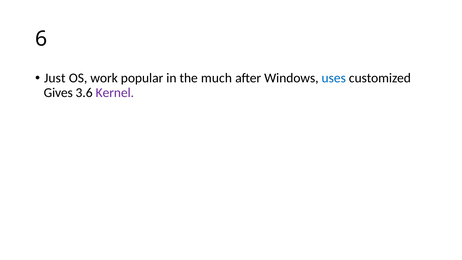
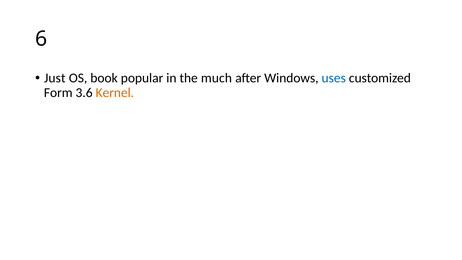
work: work -> book
Gives: Gives -> Form
Kernel colour: purple -> orange
